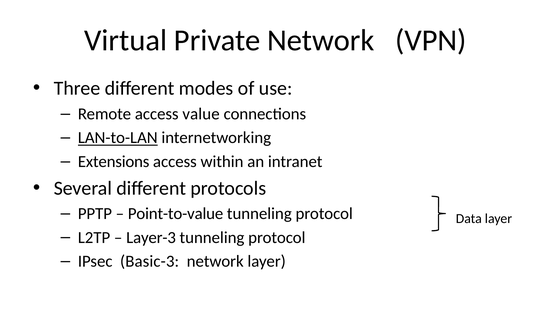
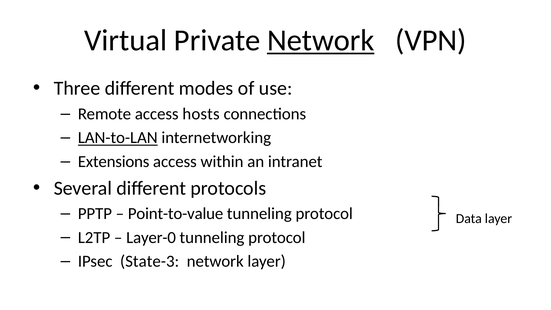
Network at (321, 40) underline: none -> present
value: value -> hosts
Layer-3: Layer-3 -> Layer-0
Basic-3: Basic-3 -> State-3
